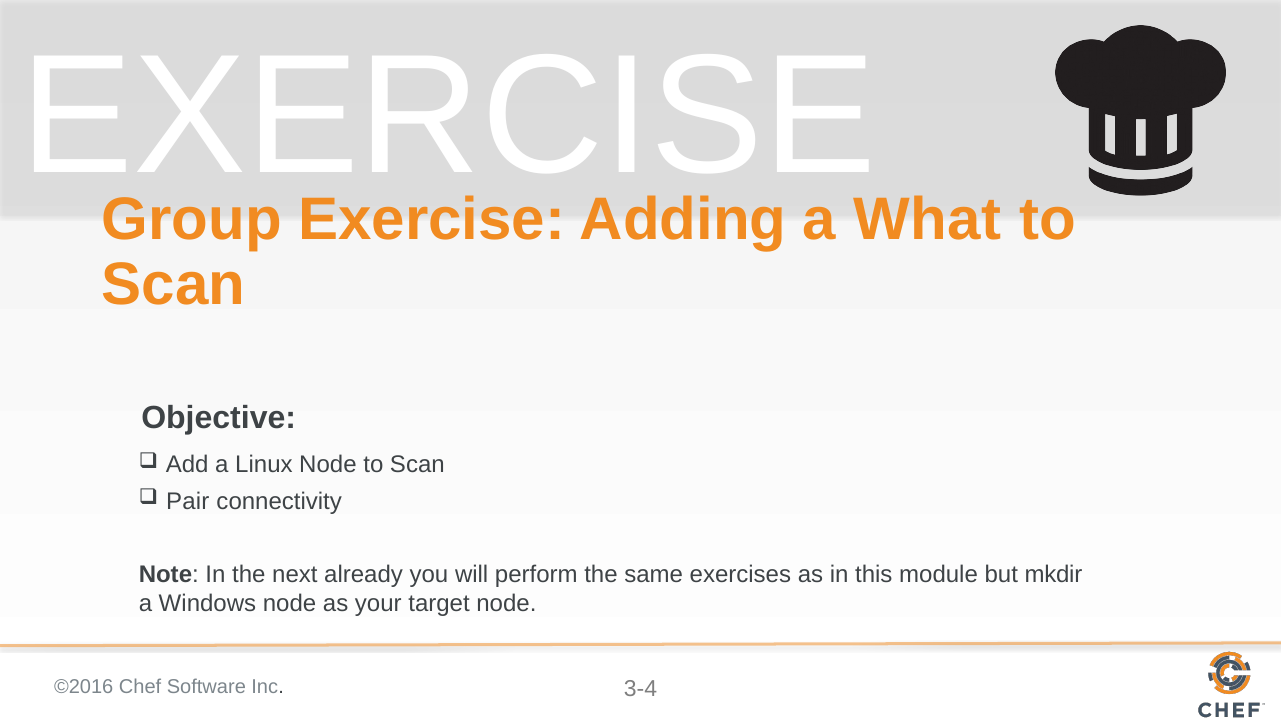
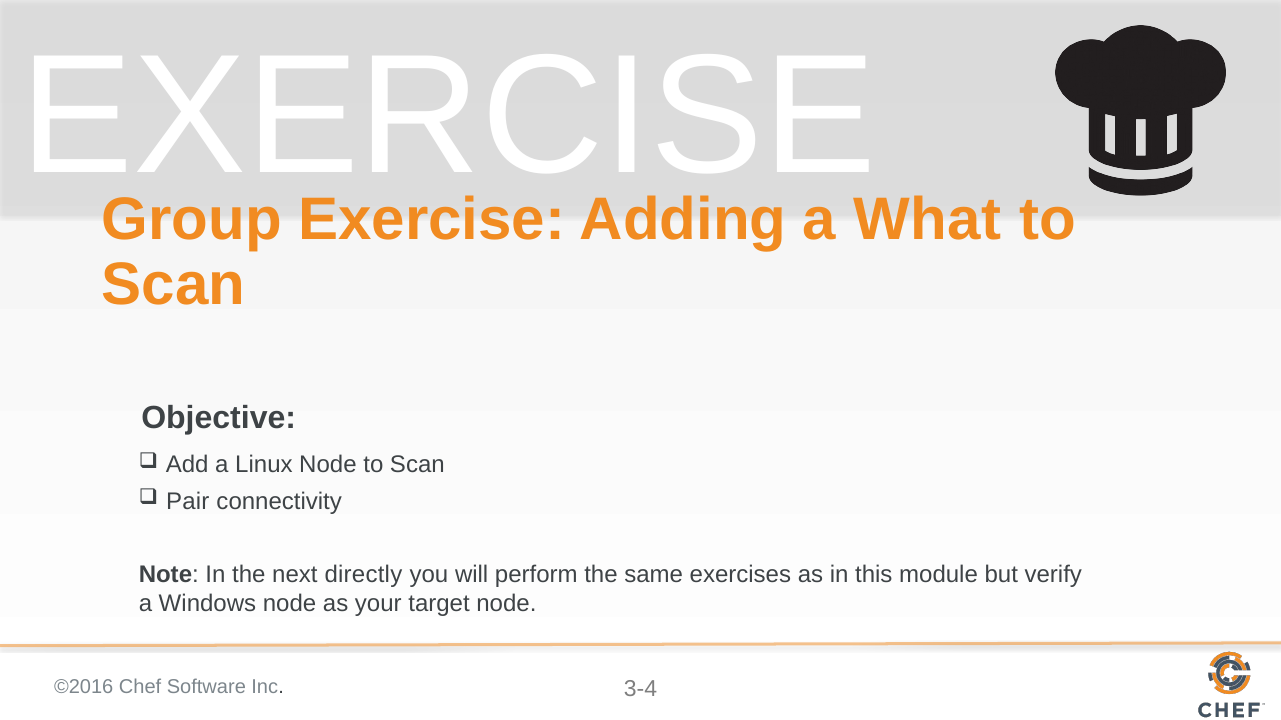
already: already -> directly
mkdir: mkdir -> verify
